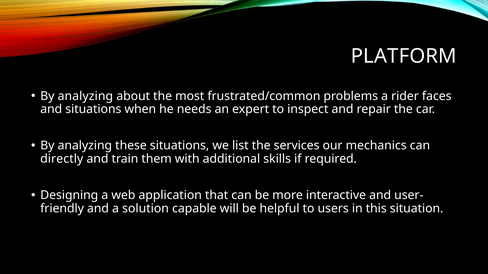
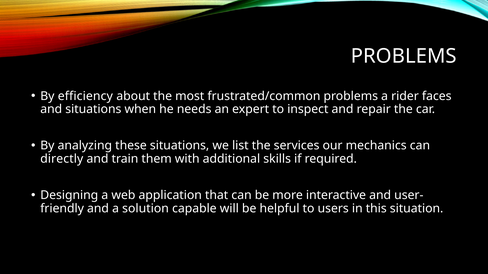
PLATFORM at (404, 56): PLATFORM -> PROBLEMS
analyzing at (85, 96): analyzing -> efficiency
